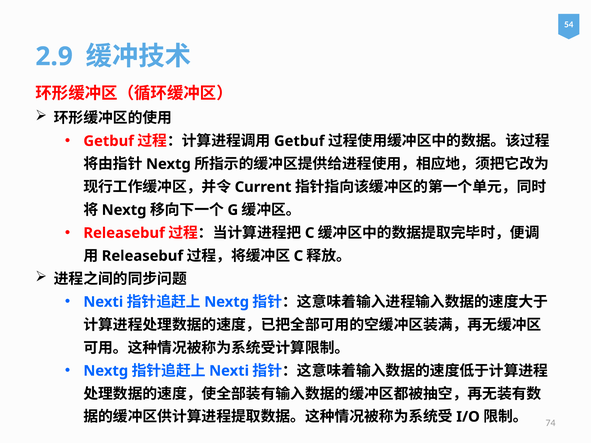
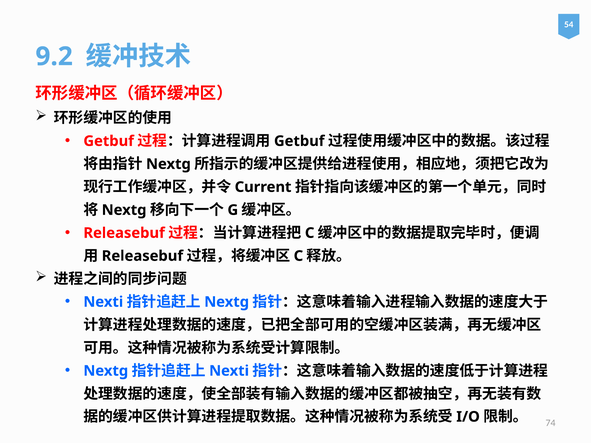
2.9: 2.9 -> 9.2
